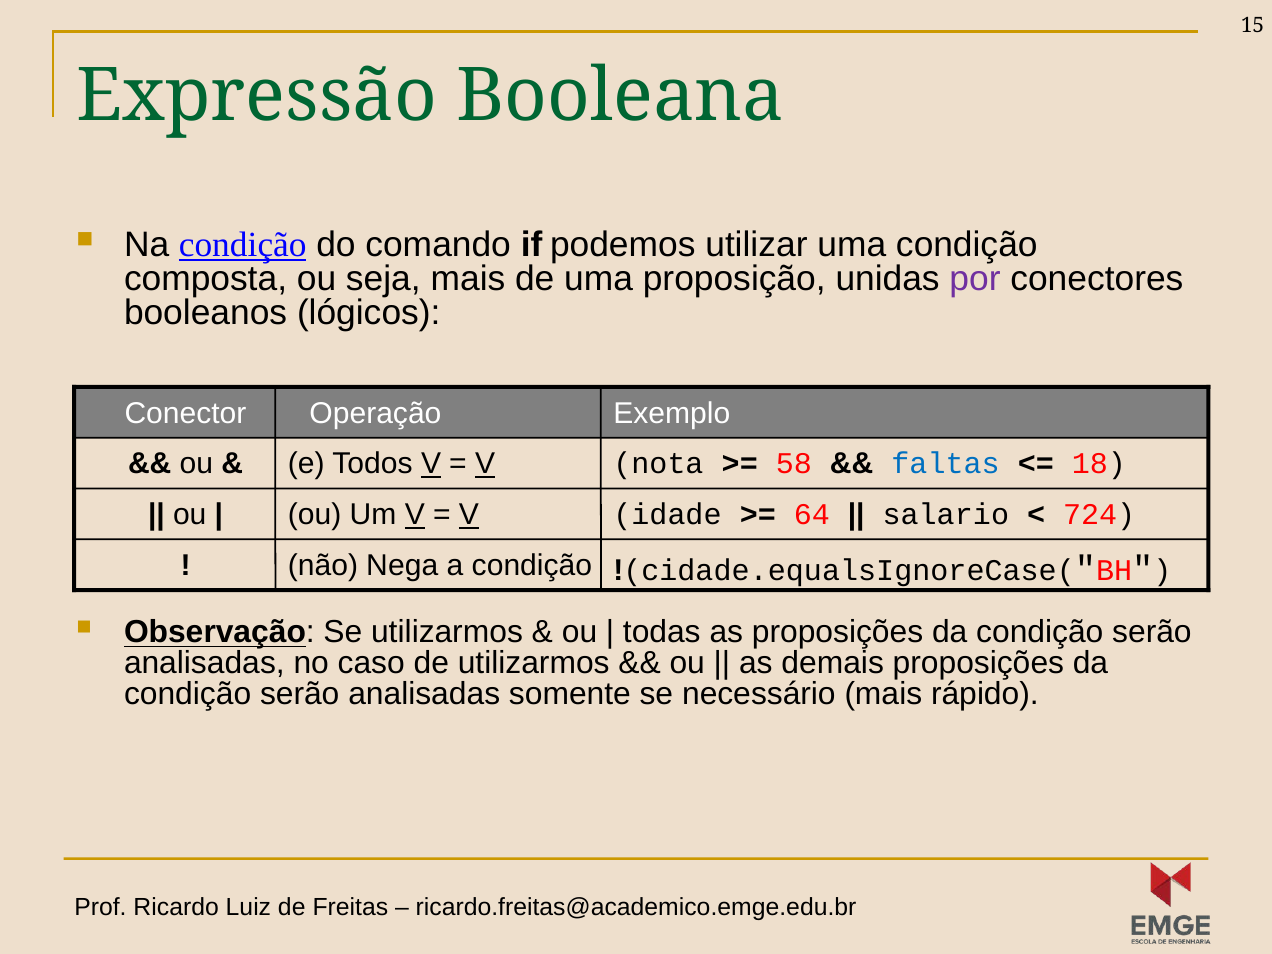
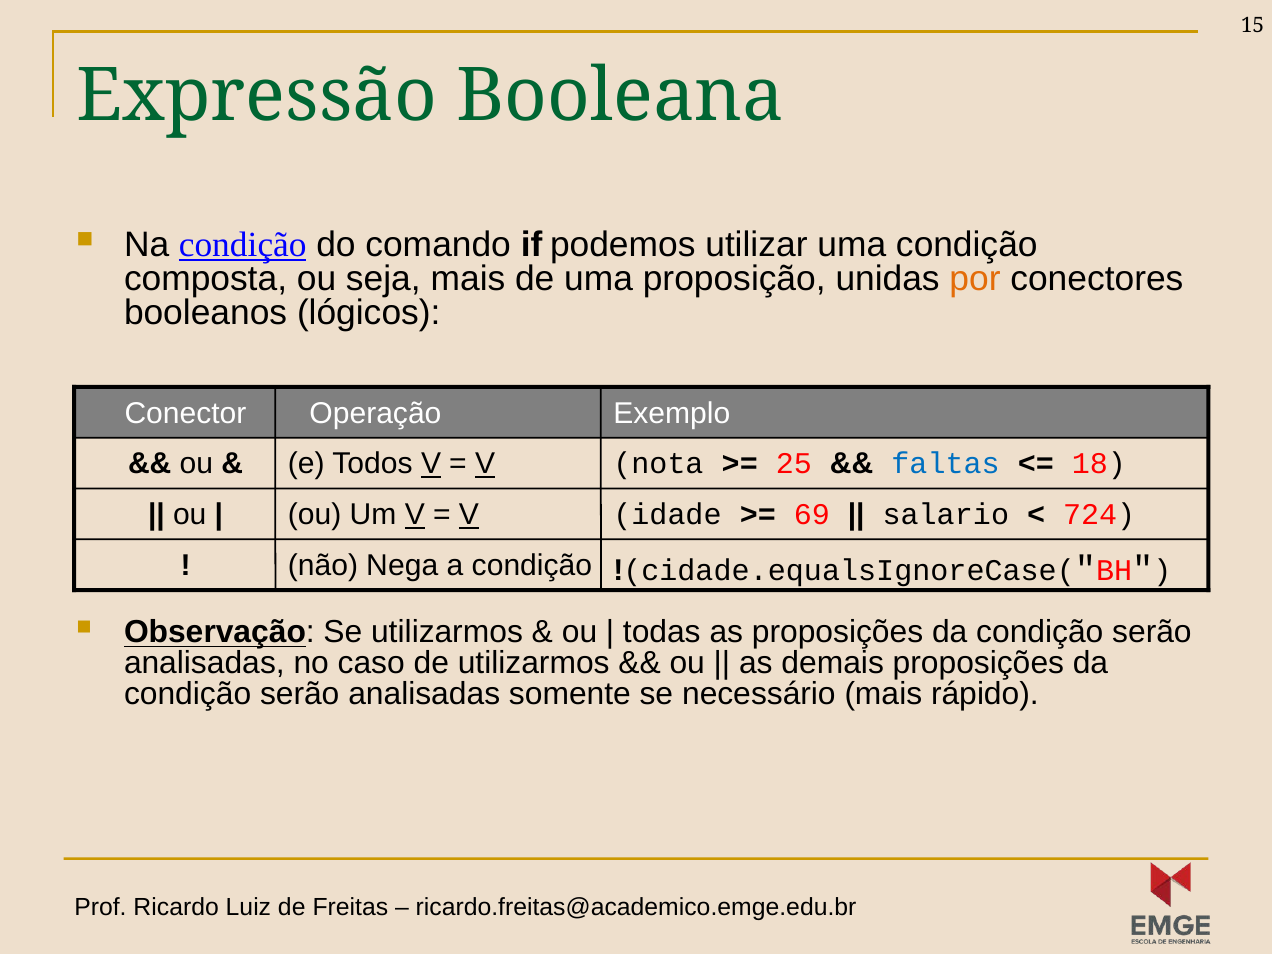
por colour: purple -> orange
58: 58 -> 25
64: 64 -> 69
